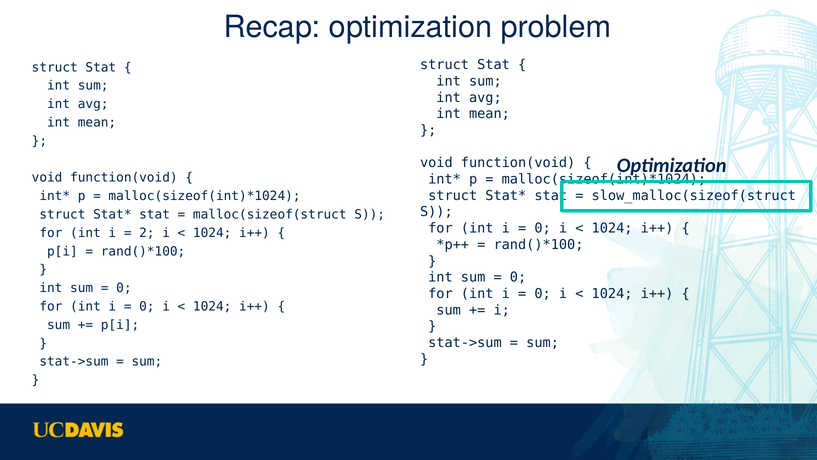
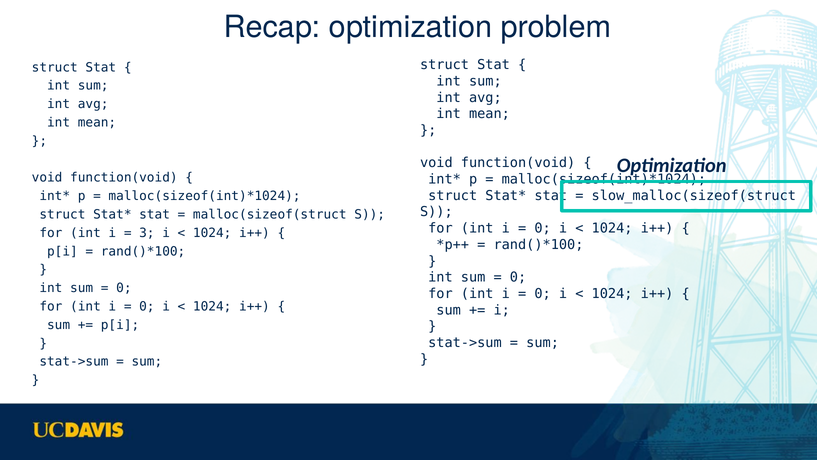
2: 2 -> 3
